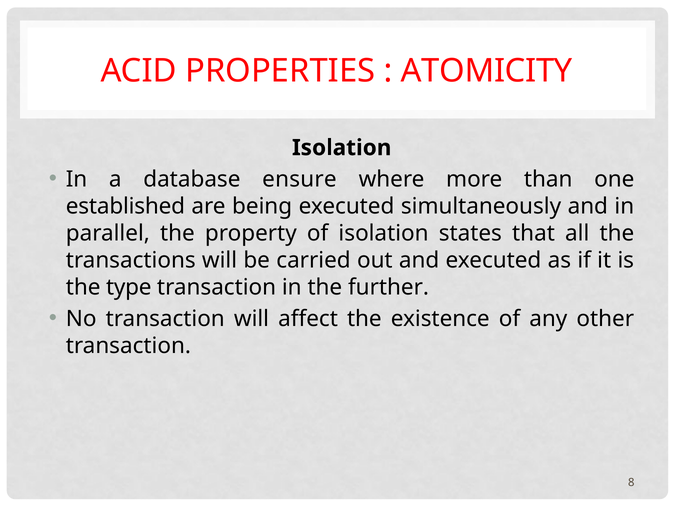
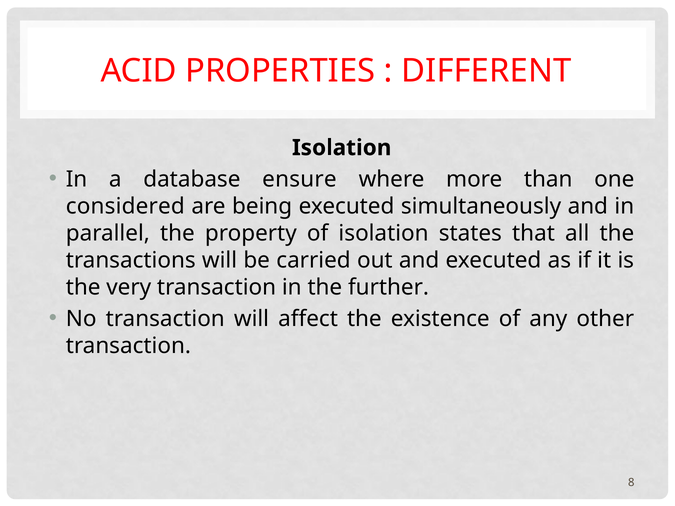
ATOMICITY: ATOMICITY -> DIFFERENT
established: established -> considered
type: type -> very
